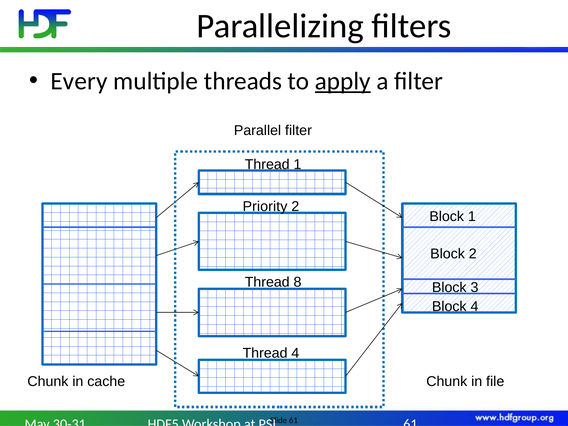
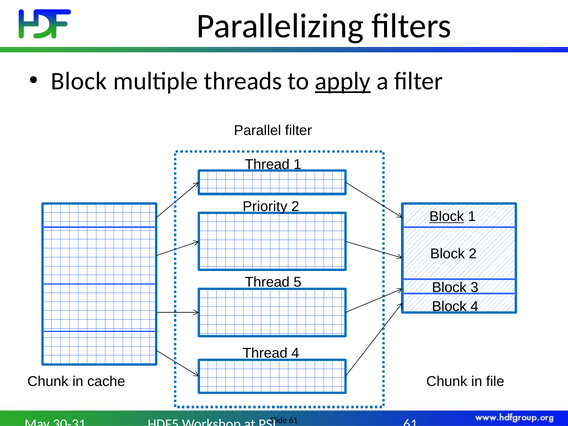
Every at (79, 81): Every -> Block
Block at (447, 217) underline: none -> present
8: 8 -> 5
